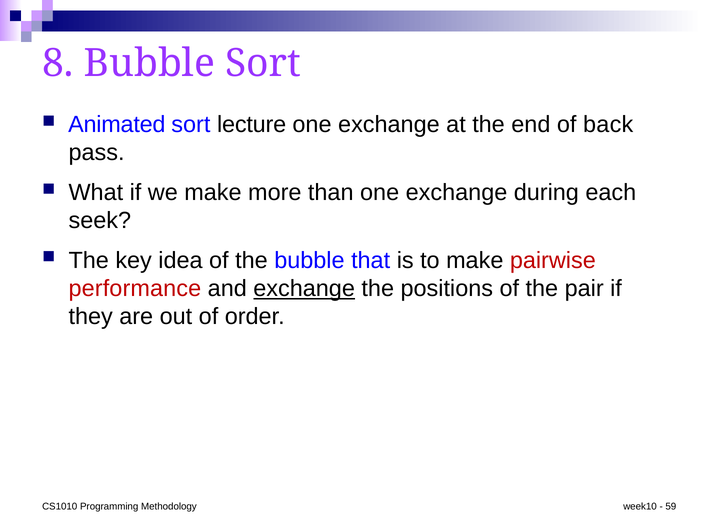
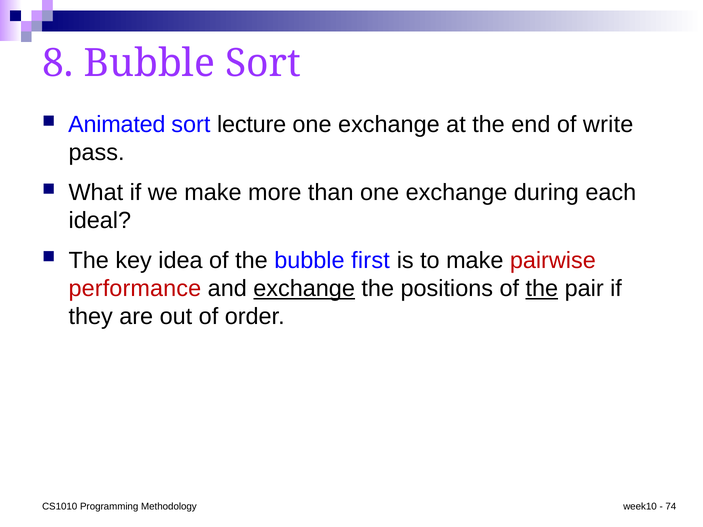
back: back -> write
seek: seek -> ideal
that: that -> first
the at (542, 289) underline: none -> present
59: 59 -> 74
